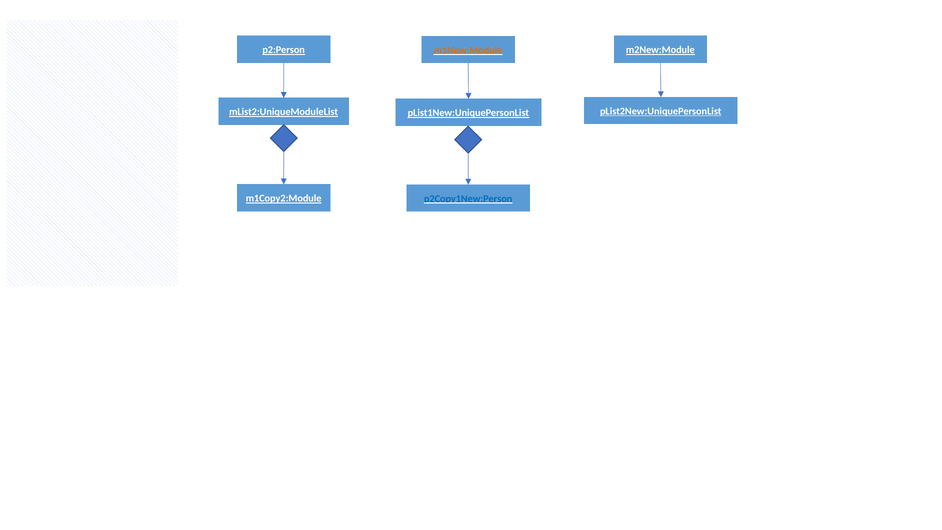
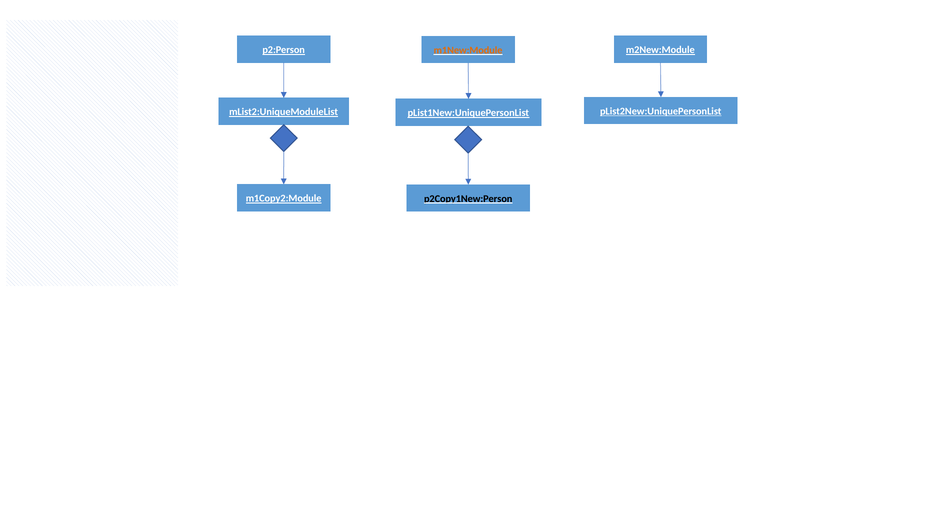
p2Copy1New:Person colour: blue -> black
